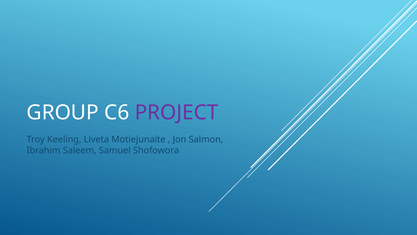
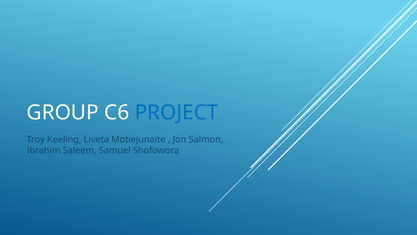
PROJECT colour: purple -> blue
